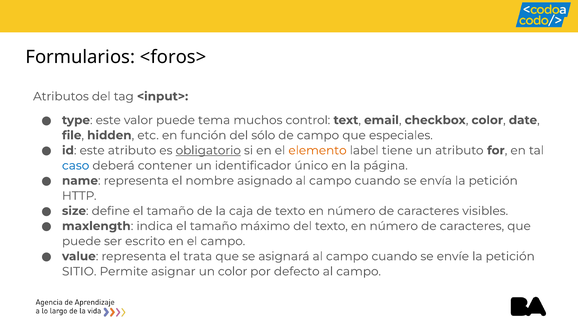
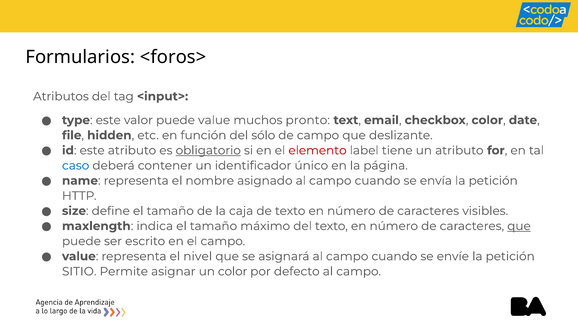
puede tema: tema -> value
control: control -> pronto
especiales: especiales -> deslizante
elemento colour: orange -> red
que at (519, 226) underline: none -> present
trata: trata -> nivel
